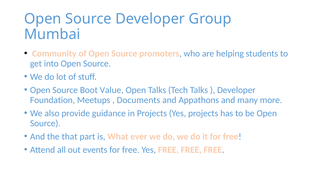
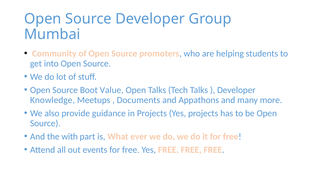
Foundation: Foundation -> Knowledge
that: that -> with
